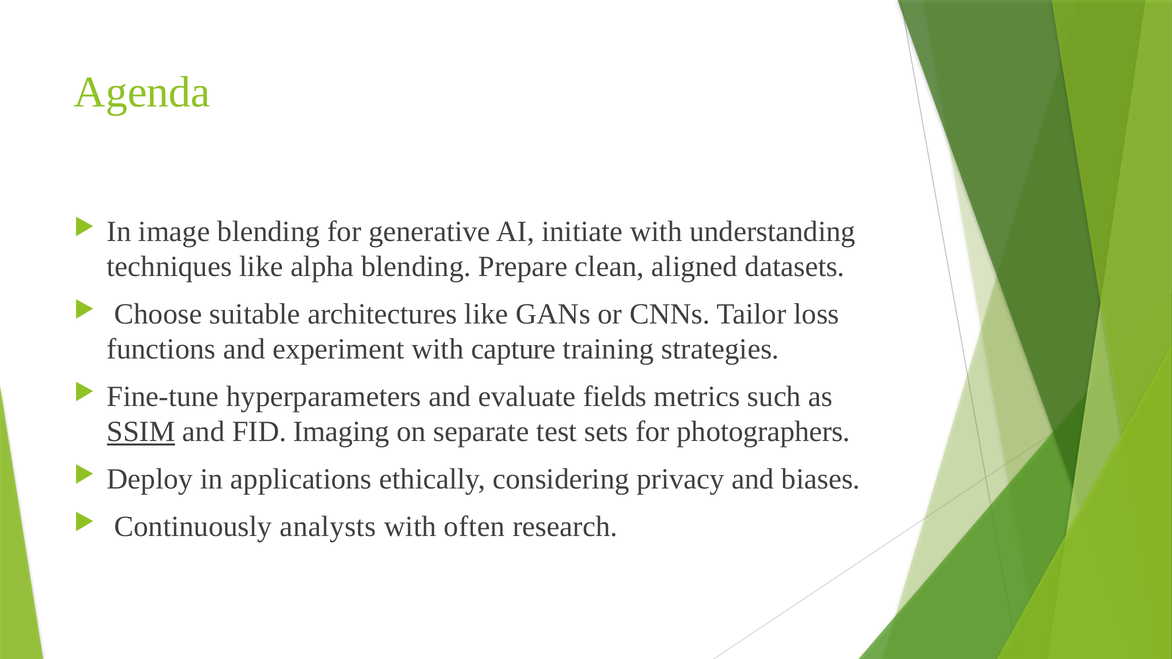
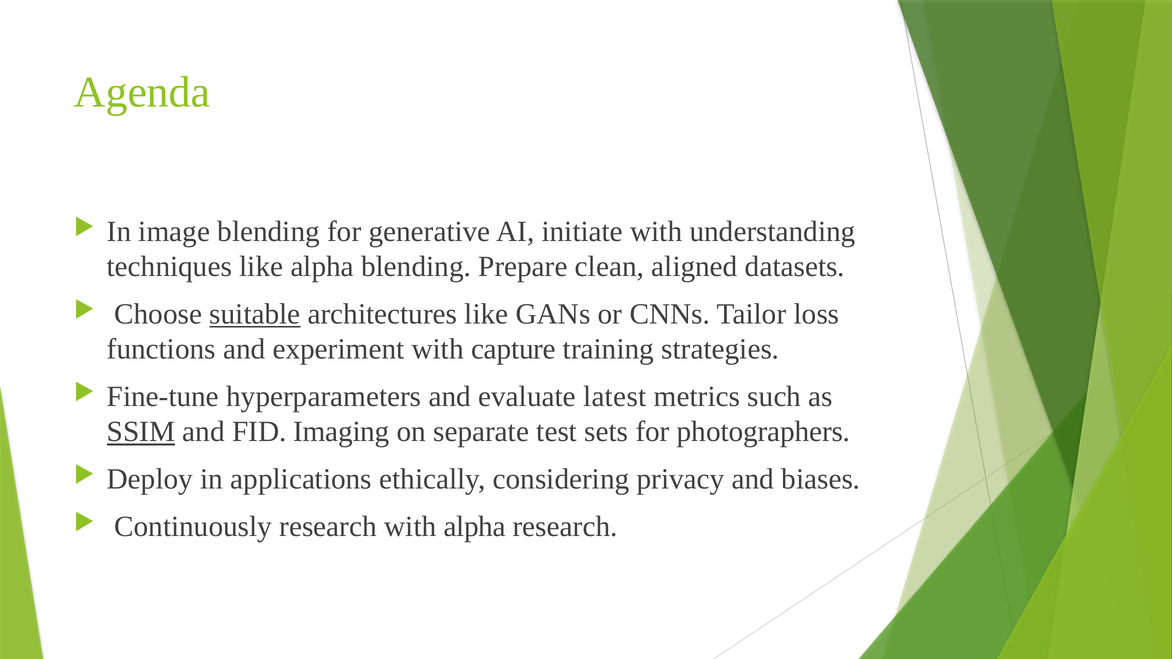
suitable underline: none -> present
fields: fields -> latest
Continuously analysts: analysts -> research
with often: often -> alpha
